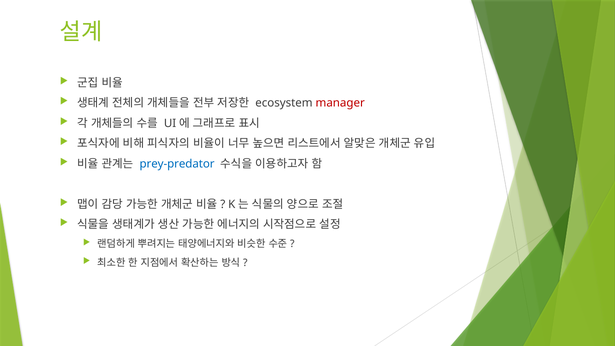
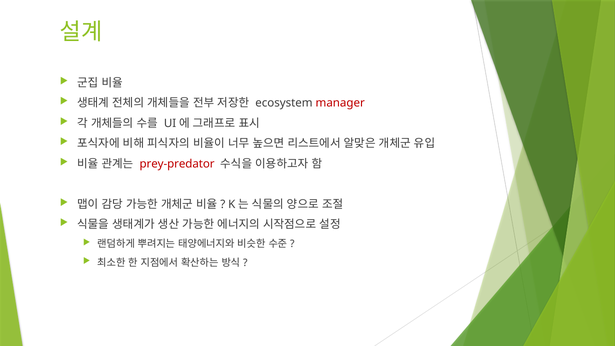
prey-predator colour: blue -> red
